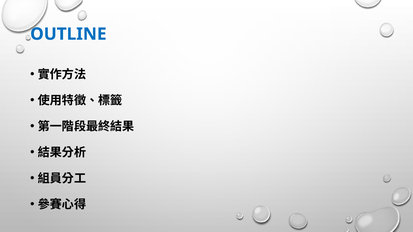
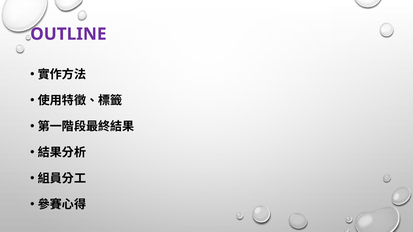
OUTLINE colour: blue -> purple
